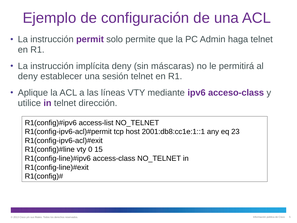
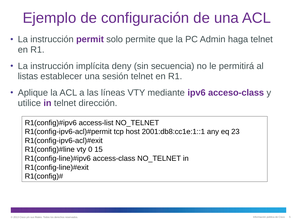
máscaras: máscaras -> secuencia
deny at (28, 76): deny -> listas
